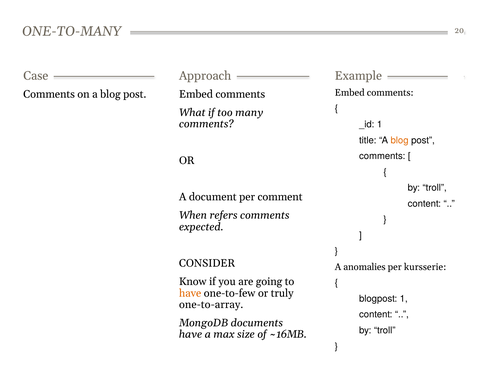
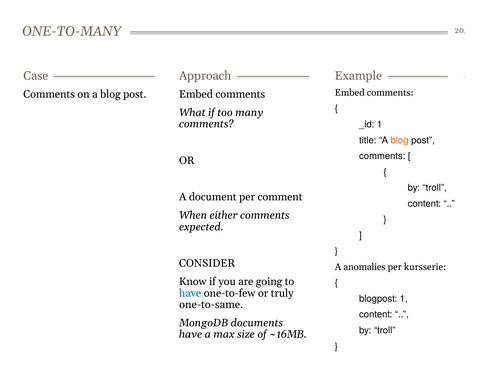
refers: refers -> either
have at (190, 293) colour: orange -> blue
one-to-array: one-to-array -> one-to-same
